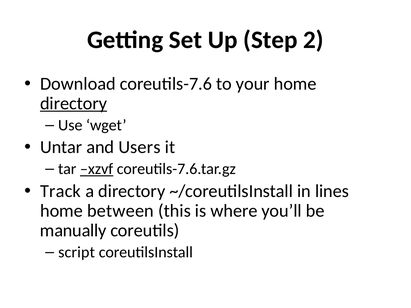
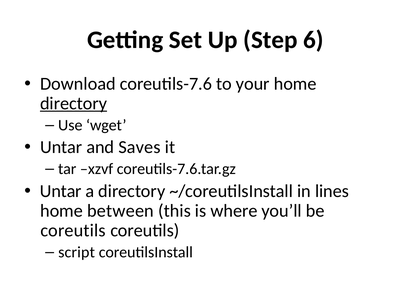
2: 2 -> 6
Users: Users -> Saves
xzvf underline: present -> none
Track at (61, 191): Track -> Untar
manually at (73, 231): manually -> coreutils
